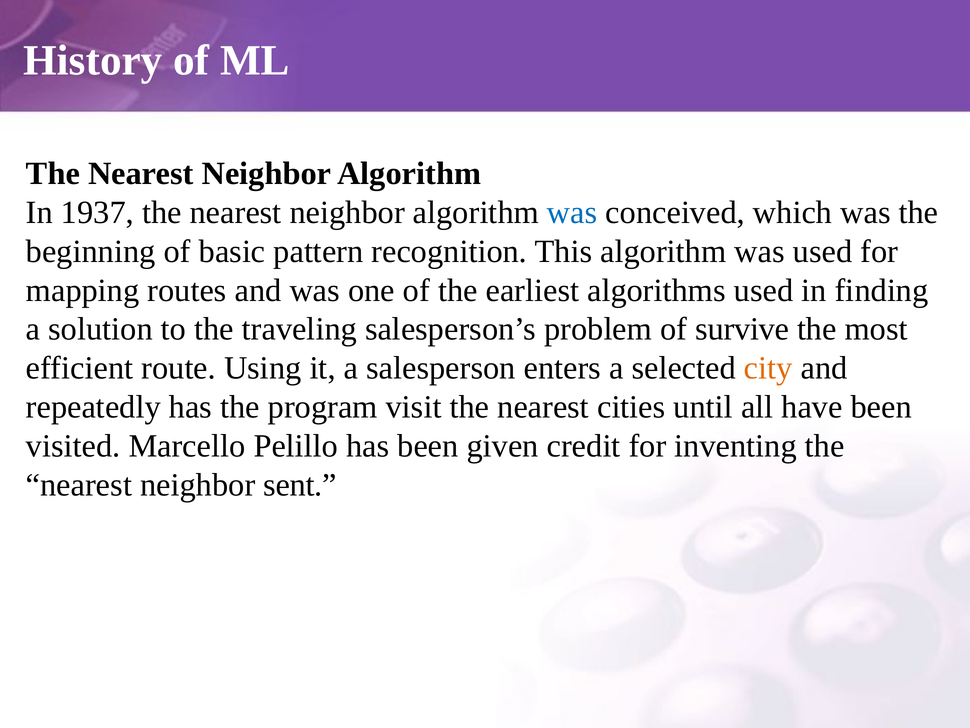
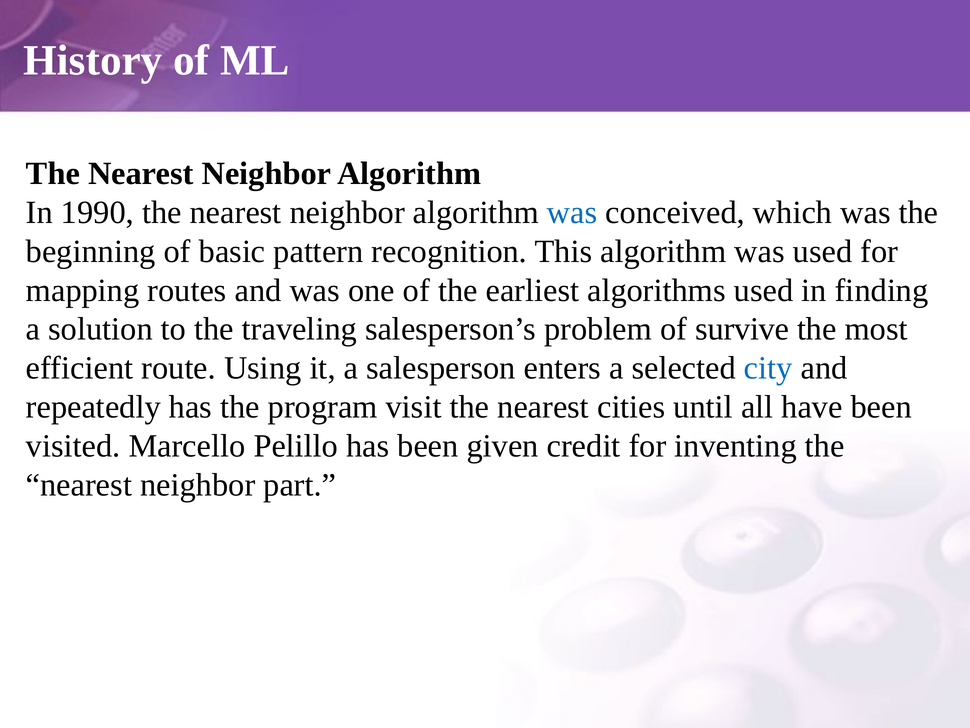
1937: 1937 -> 1990
city colour: orange -> blue
sent: sent -> part
